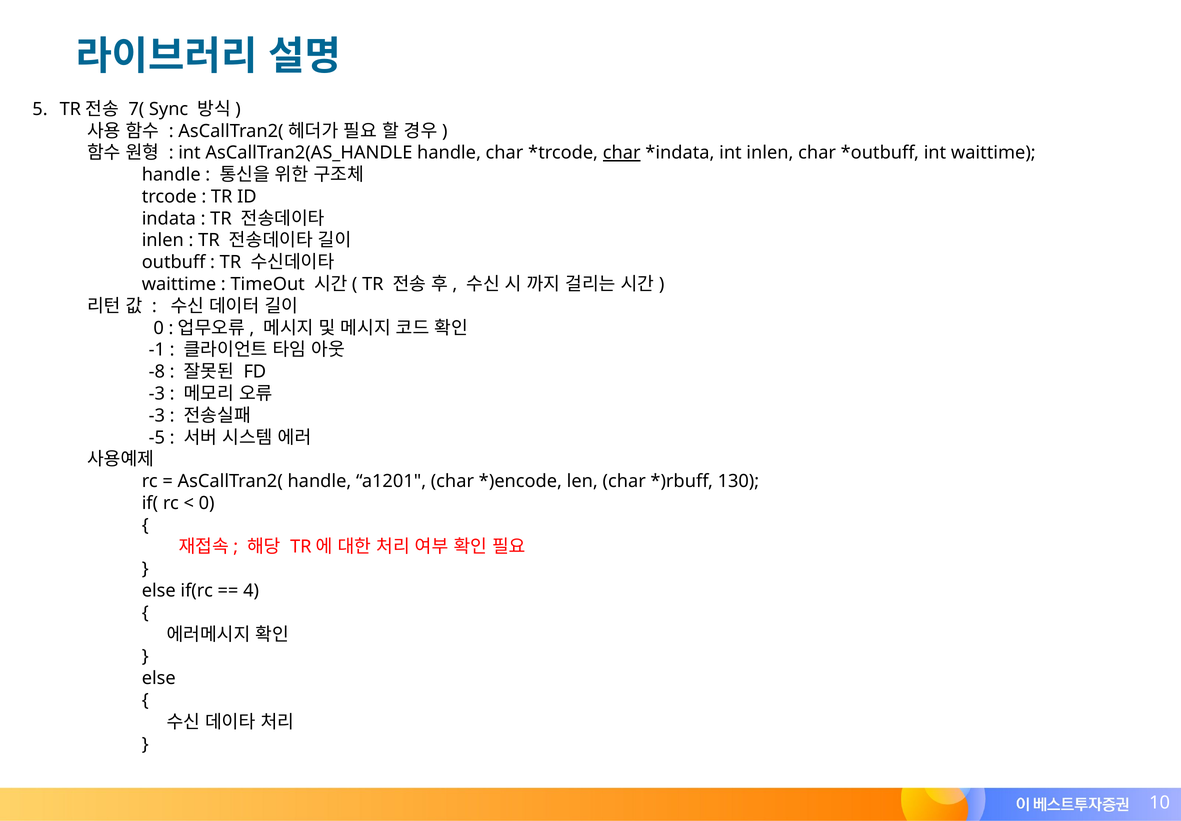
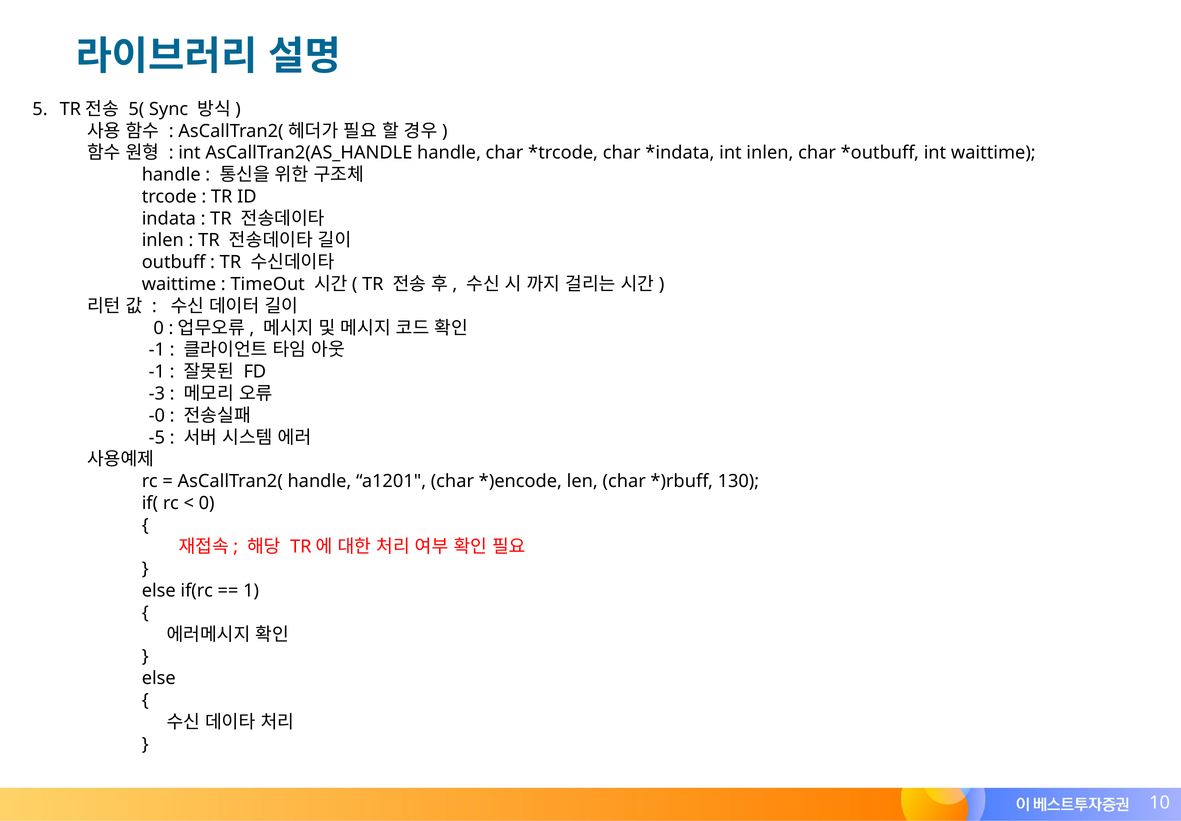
7(: 7( -> 5(
char at (622, 153) underline: present -> none
-8 at (157, 372): -8 -> -1
-3 at (157, 416): -3 -> -0
4: 4 -> 1
